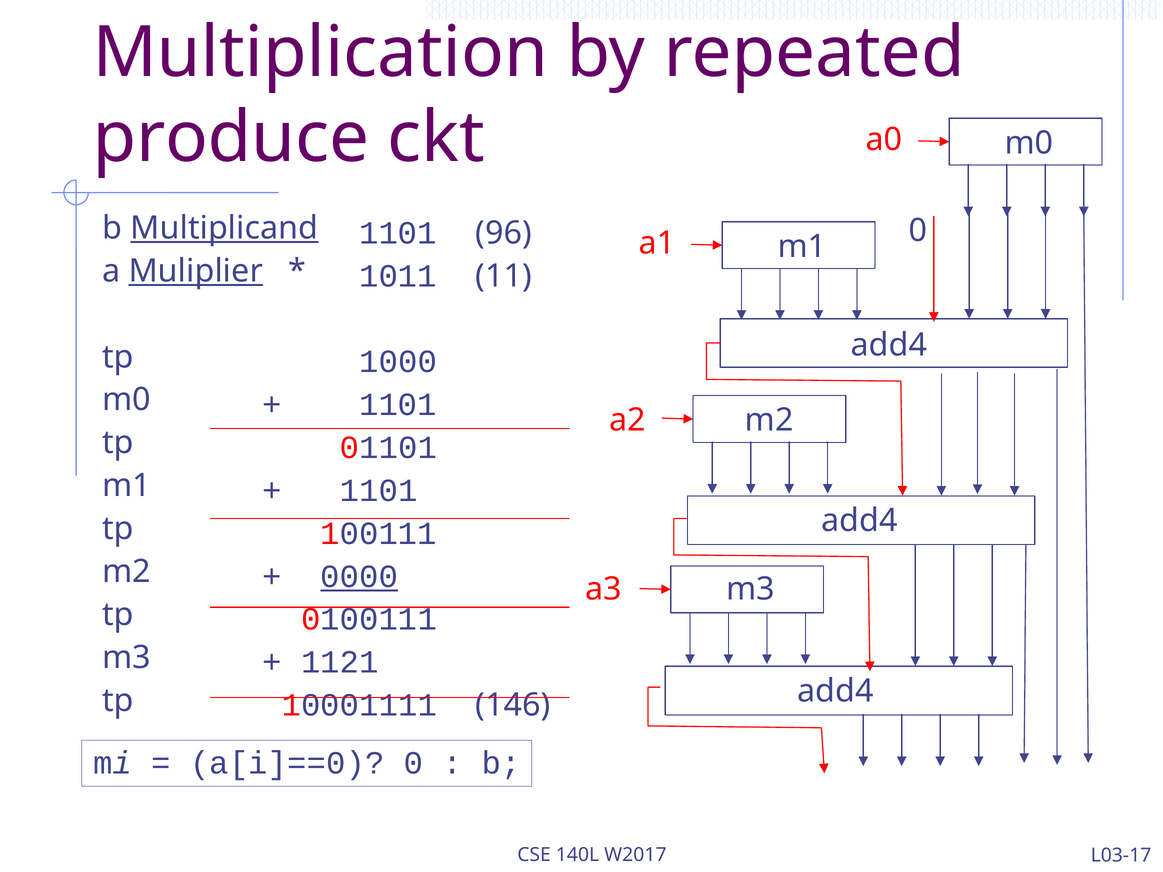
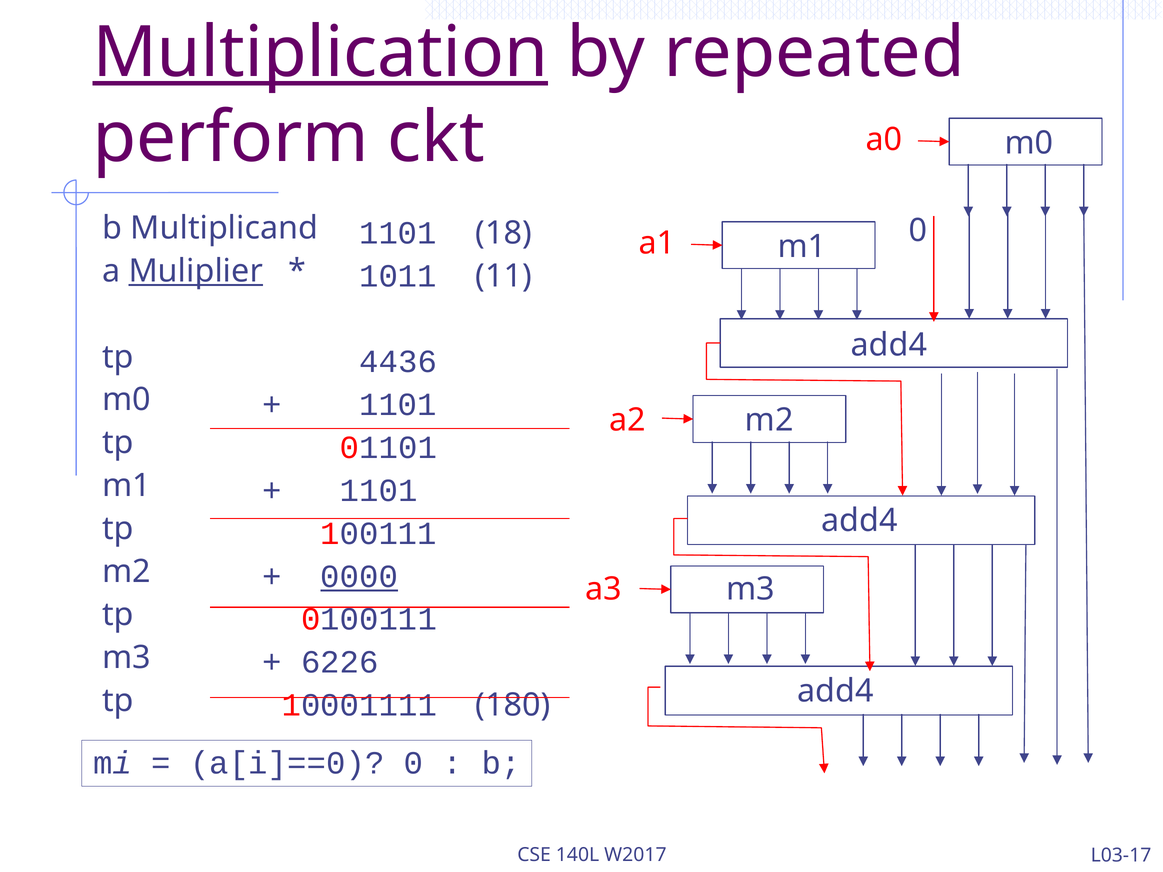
Multiplication underline: none -> present
produce: produce -> perform
Multiplicand underline: present -> none
96: 96 -> 18
1000: 1000 -> 4436
1121: 1121 -> 6226
146: 146 -> 180
